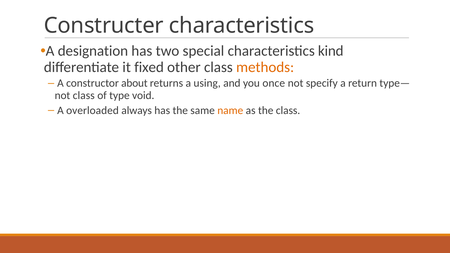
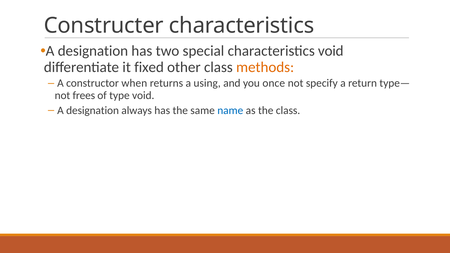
characteristics kind: kind -> void
about: about -> when
not class: class -> frees
overloaded at (92, 110): overloaded -> designation
name colour: orange -> blue
